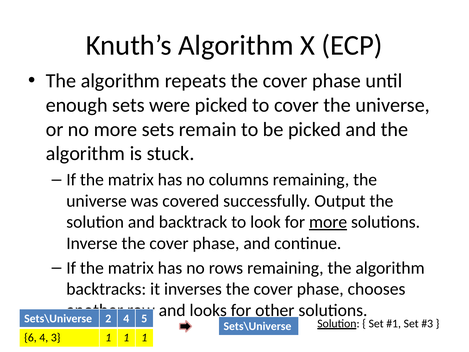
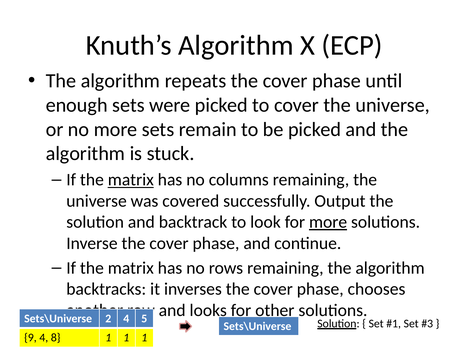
matrix at (131, 180) underline: none -> present
6: 6 -> 9
3: 3 -> 8
